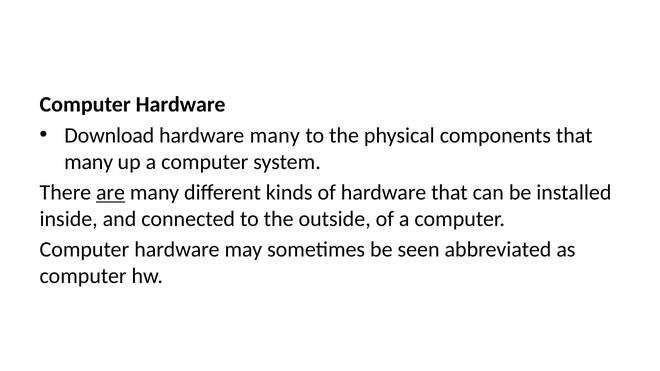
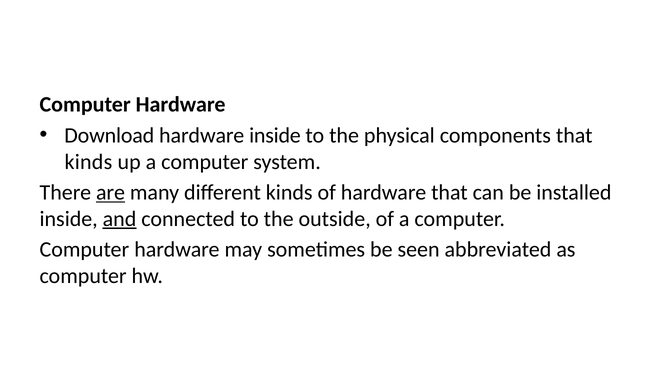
hardware many: many -> inside
many at (89, 162): many -> kinds
and underline: none -> present
